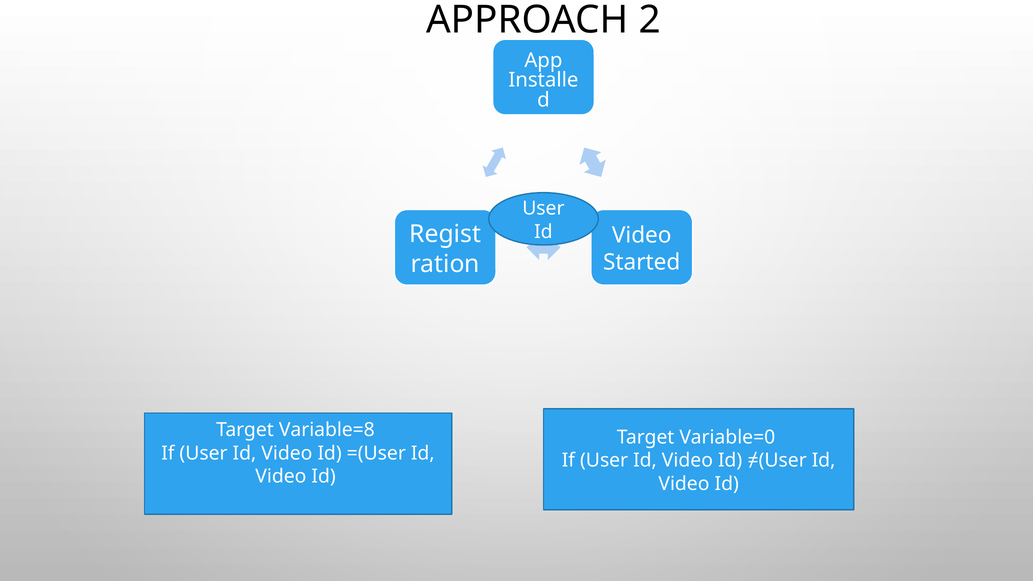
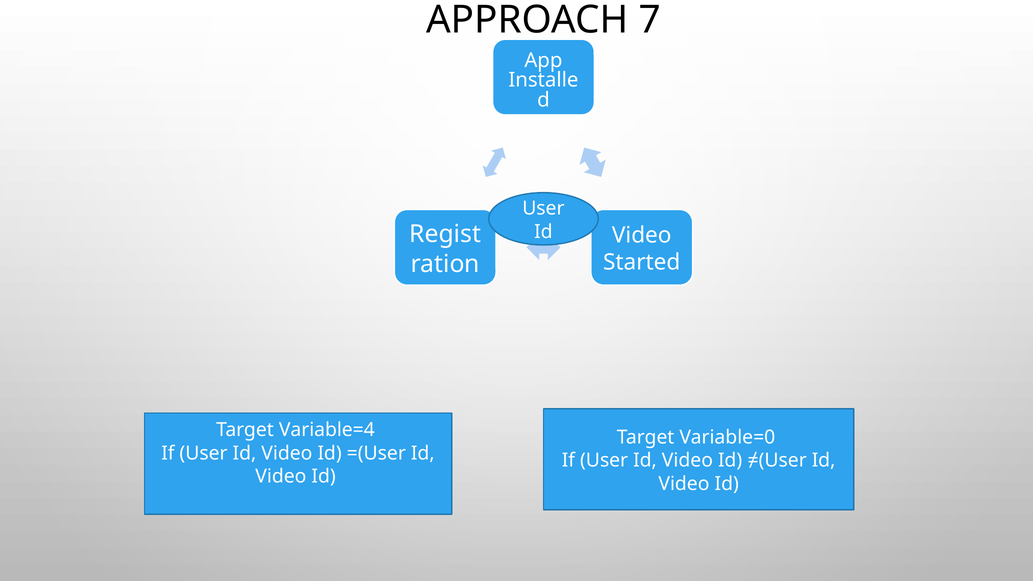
2: 2 -> 7
Variable=8: Variable=8 -> Variable=4
